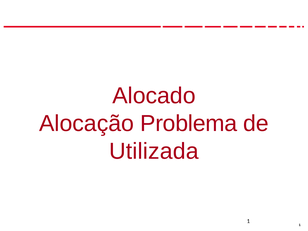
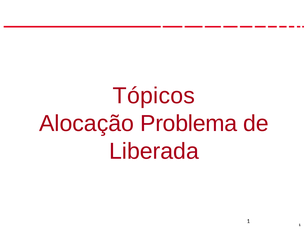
Alocado: Alocado -> Tópicos
Utilizada: Utilizada -> Liberada
